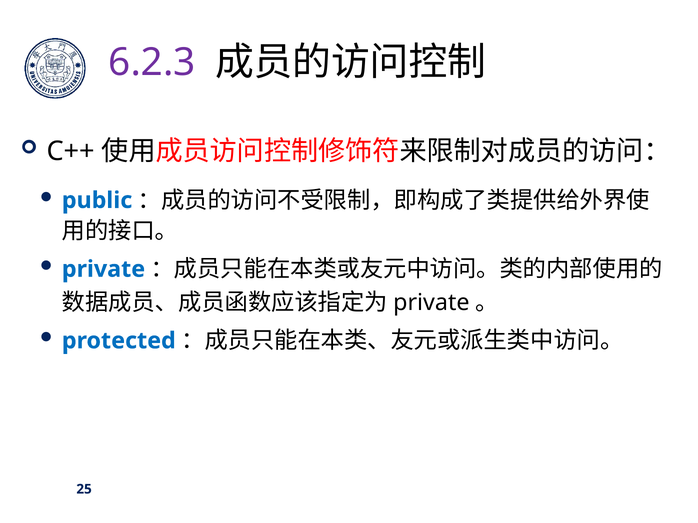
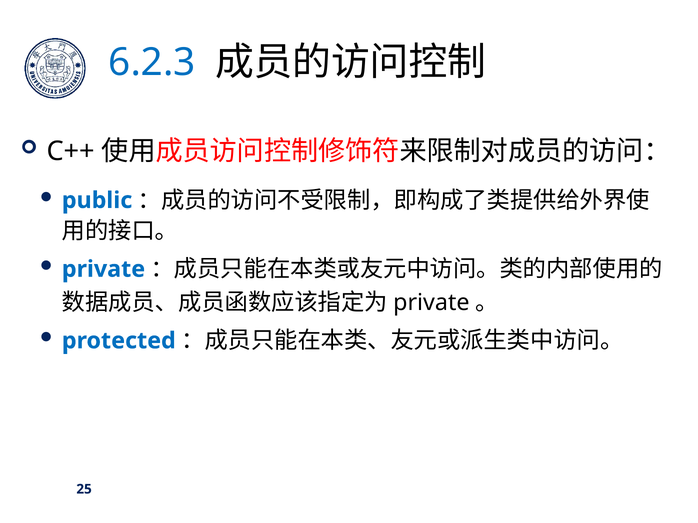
6.2.3 colour: purple -> blue
